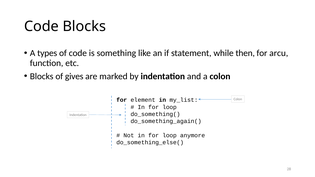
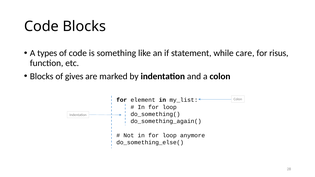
then: then -> care
arcu: arcu -> risus
